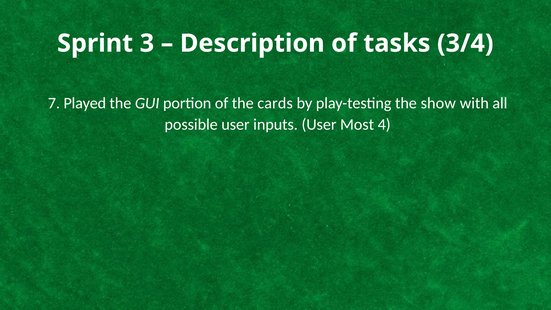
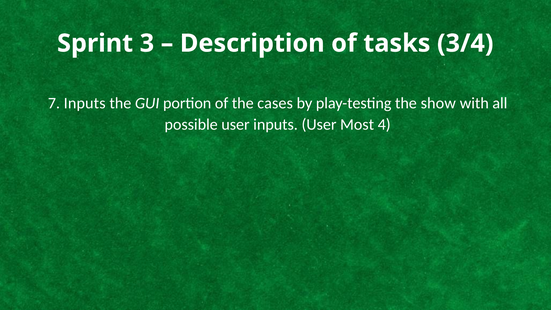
7 Played: Played -> Inputs
cards: cards -> cases
